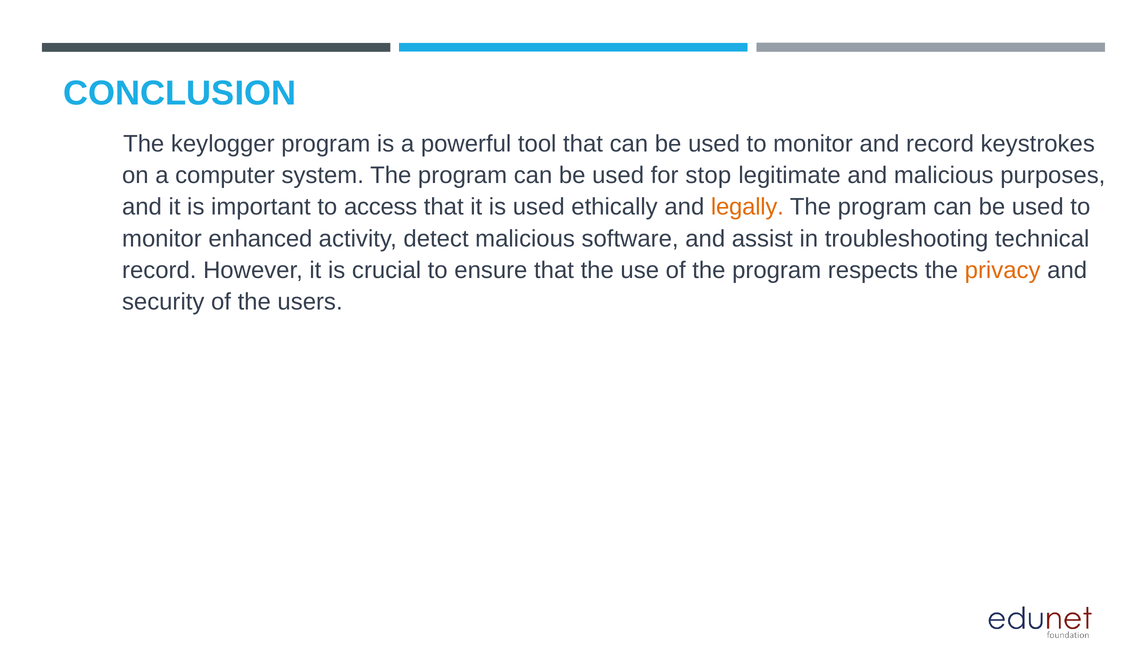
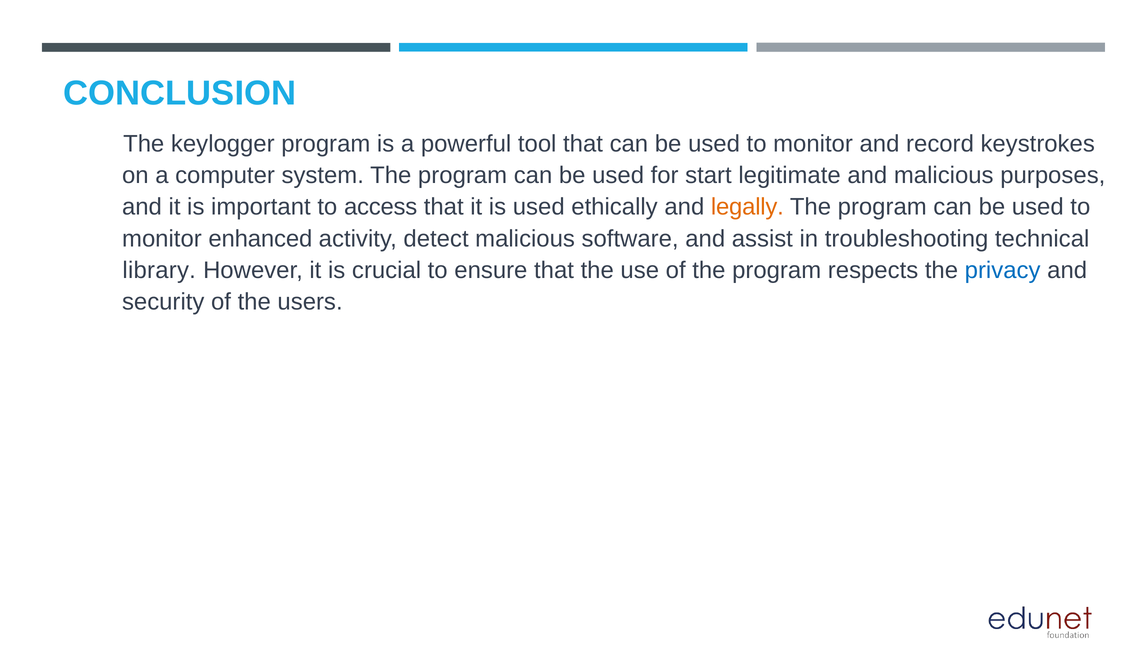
stop: stop -> start
record at (159, 270): record -> library
privacy colour: orange -> blue
